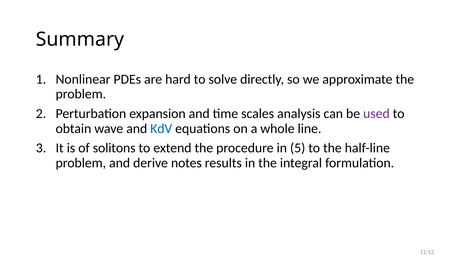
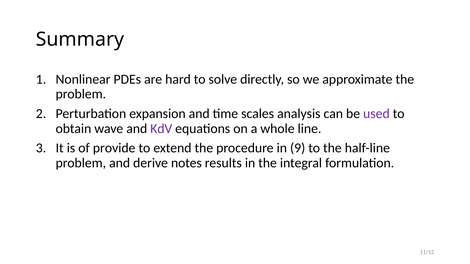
KdV colour: blue -> purple
solitons: solitons -> provide
5: 5 -> 9
